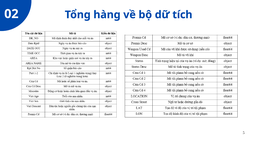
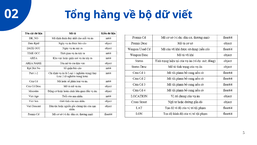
tích: tích -> viết
